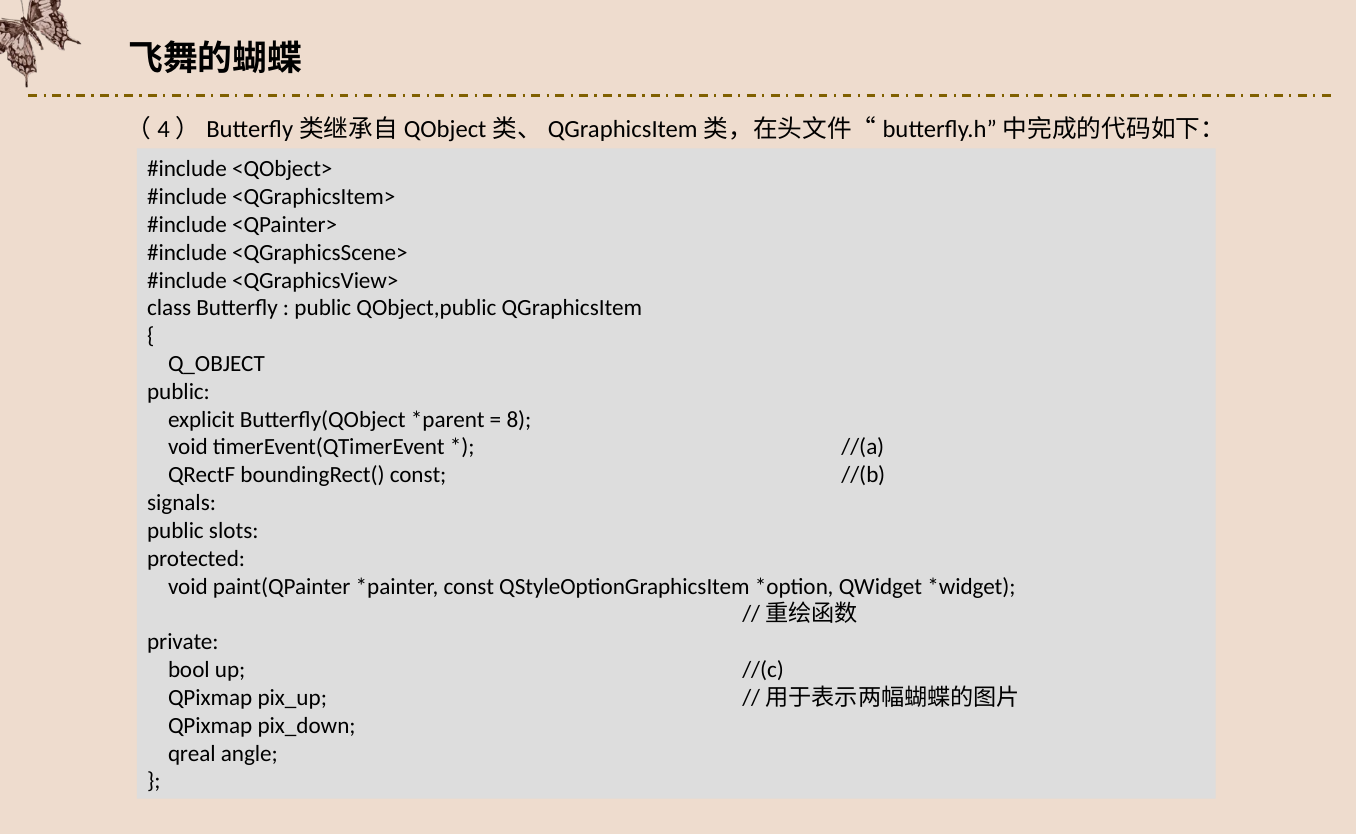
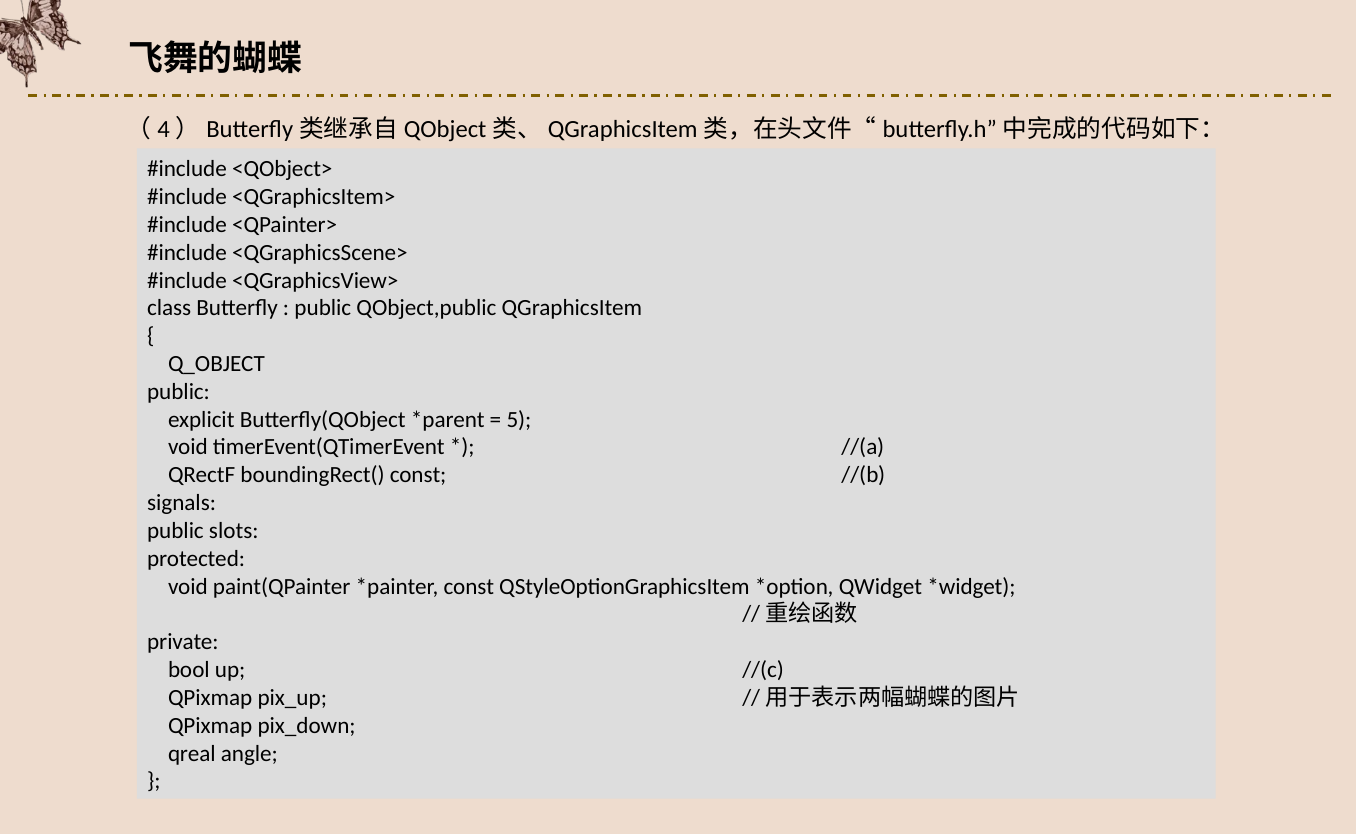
8: 8 -> 5
